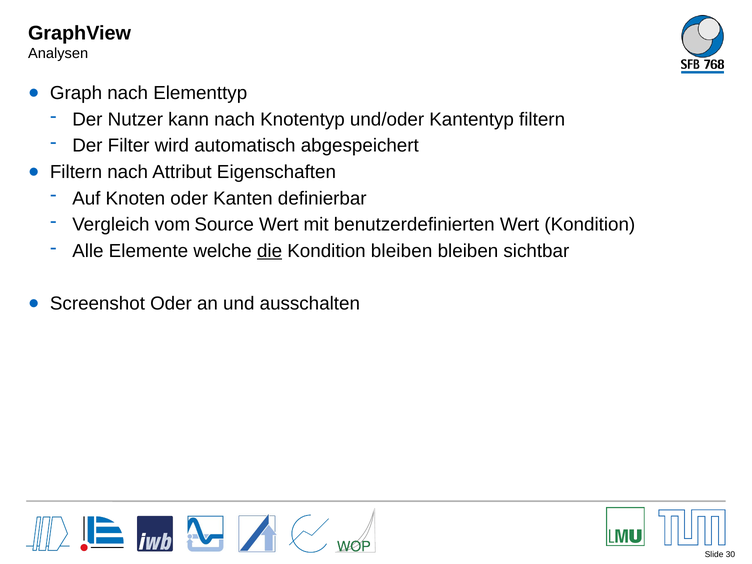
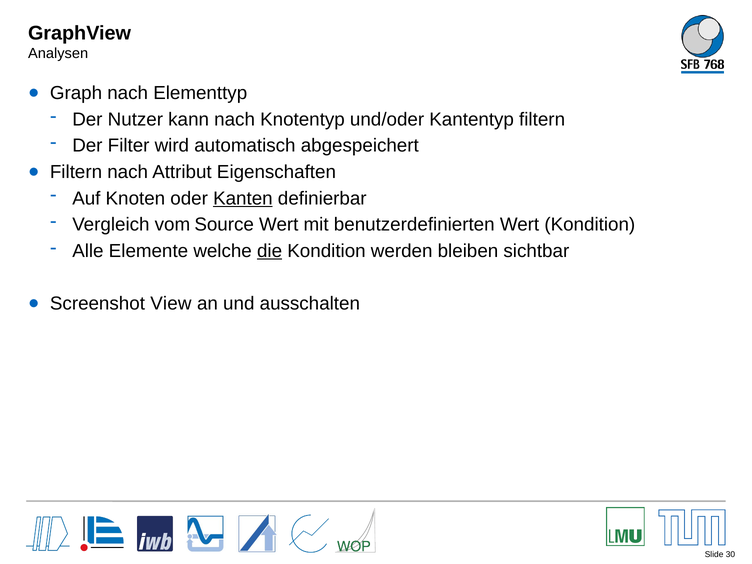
Kanten underline: none -> present
Kondition bleiben: bleiben -> werden
Screenshot Oder: Oder -> View
